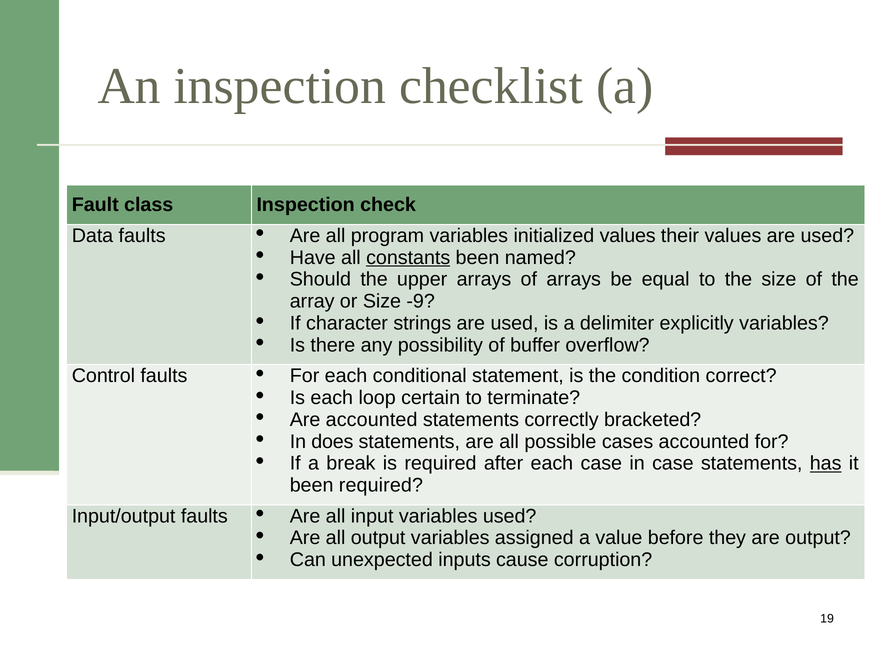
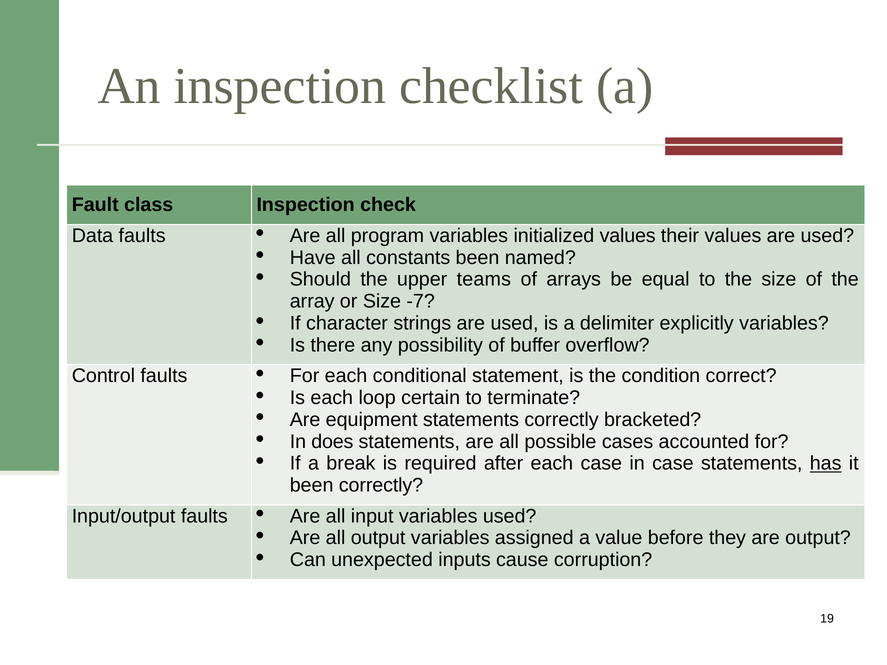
constants underline: present -> none
upper arrays: arrays -> teams
-9: -9 -> -7
Are accounted: accounted -> equipment
been required: required -> correctly
